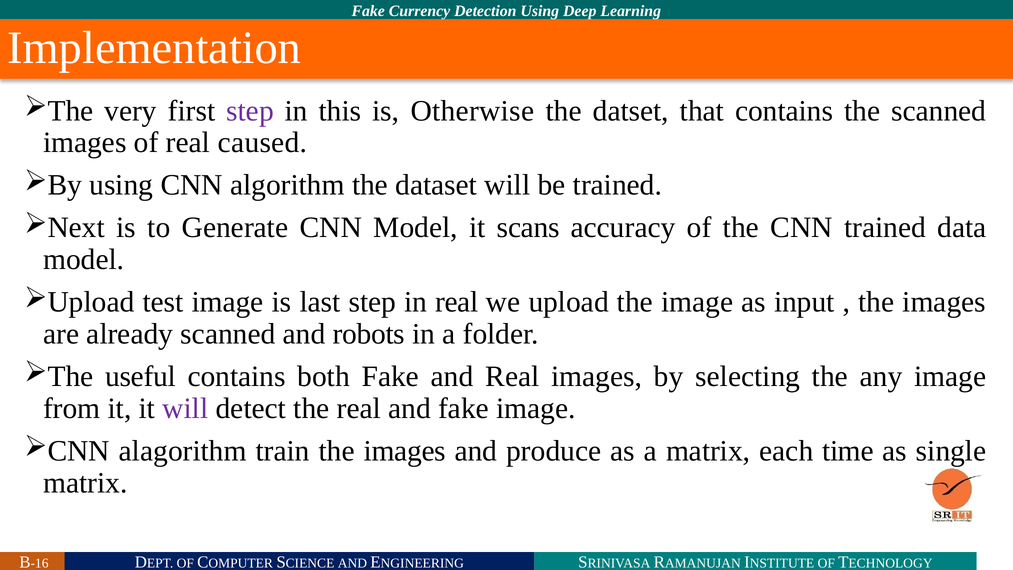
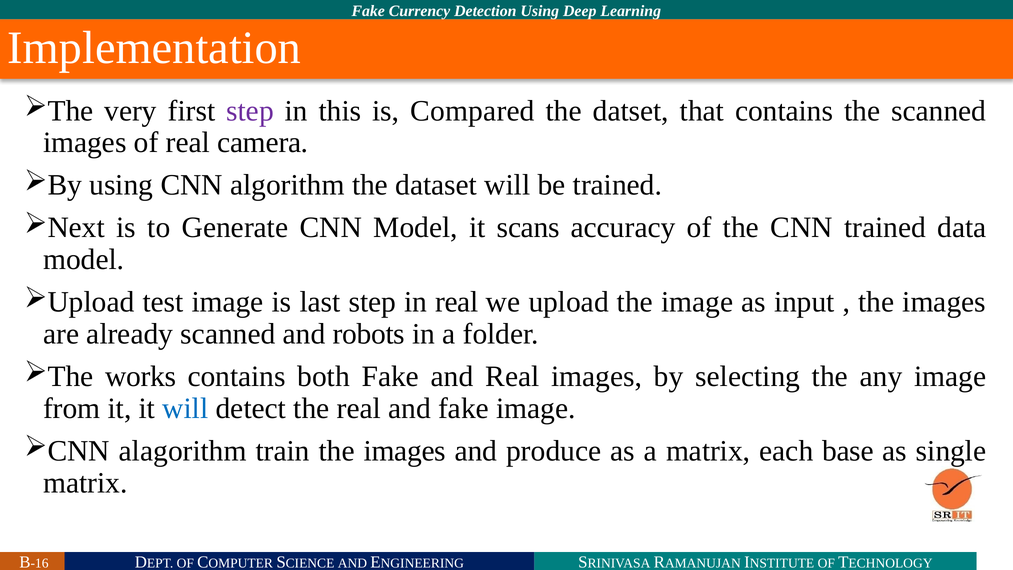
Otherwise: Otherwise -> Compared
caused: caused -> camera
useful: useful -> works
will at (185, 408) colour: purple -> blue
time: time -> base
